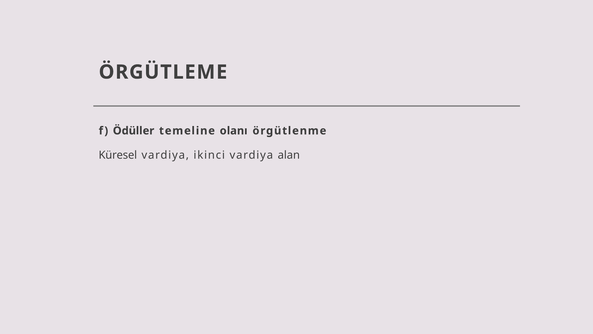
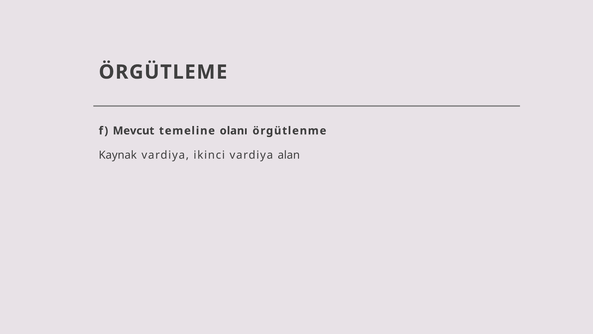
Ödüller: Ödüller -> Mevcut
Küresel: Küresel -> Kaynak
